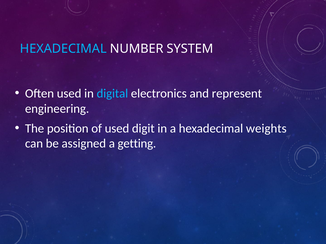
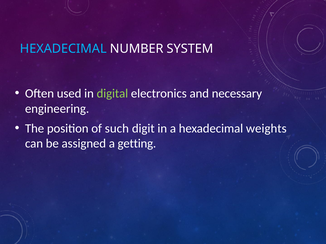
digital colour: light blue -> light green
represent: represent -> necessary
of used: used -> such
